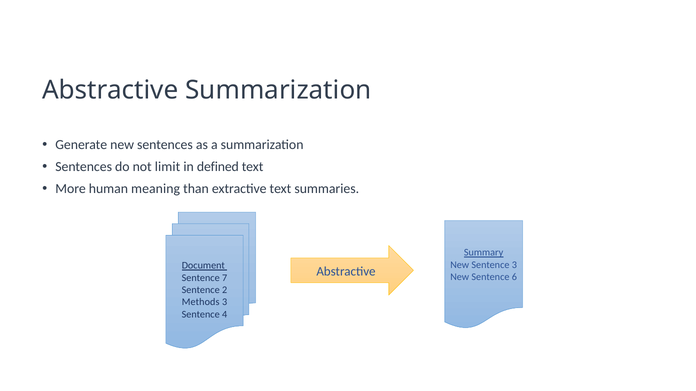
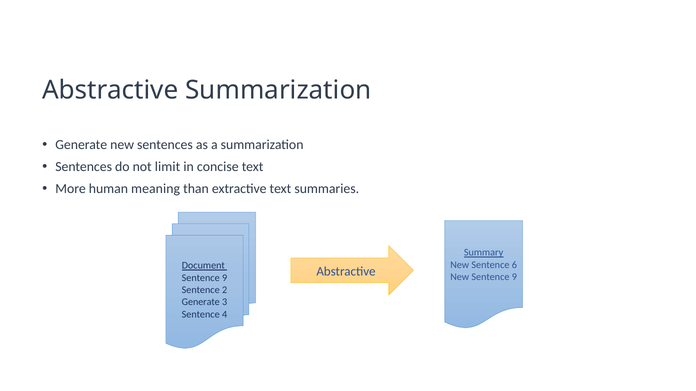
defined: defined -> concise
Sentence 3: 3 -> 6
New Sentence 6: 6 -> 9
7 at (225, 278): 7 -> 9
Methods at (201, 303): Methods -> Generate
